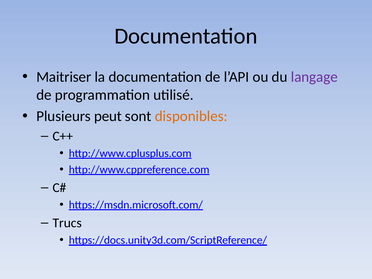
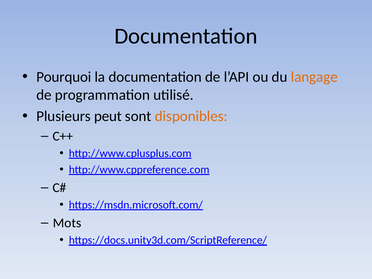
Maitriser: Maitriser -> Pourquoi
langage colour: purple -> orange
Trucs: Trucs -> Mots
